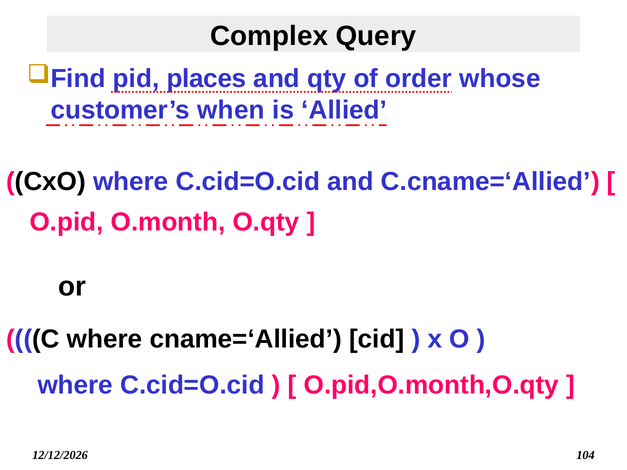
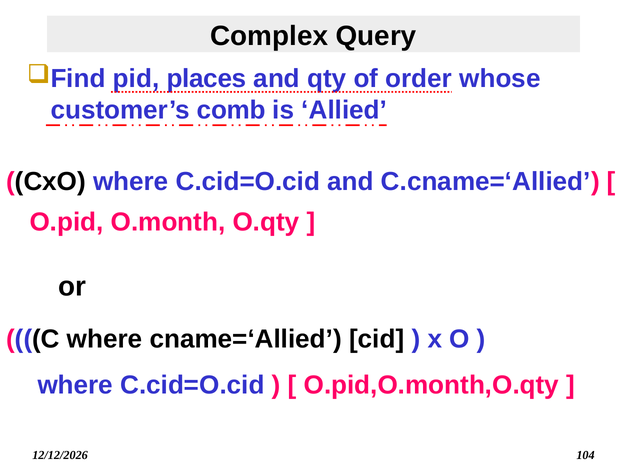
when: when -> comb
